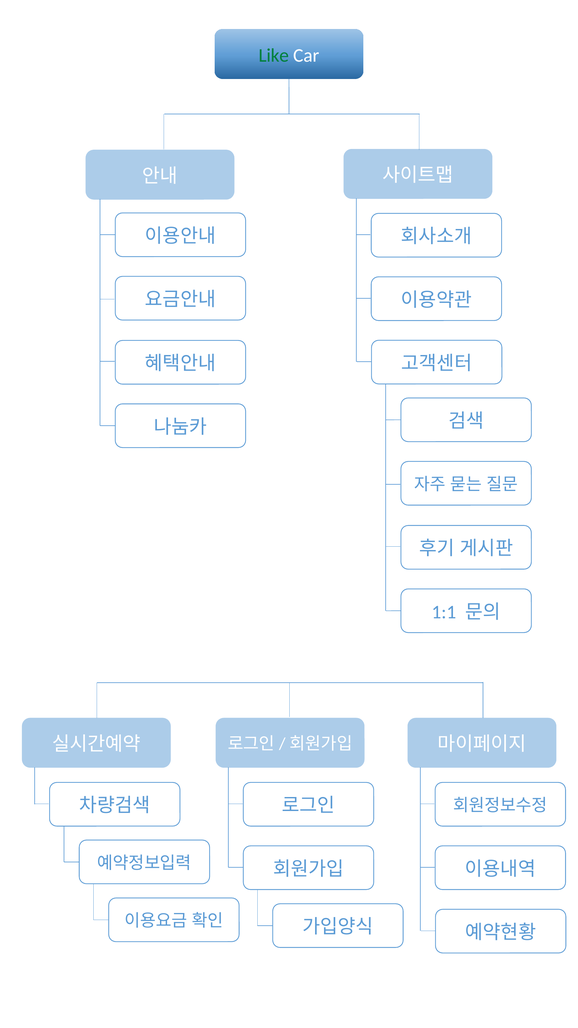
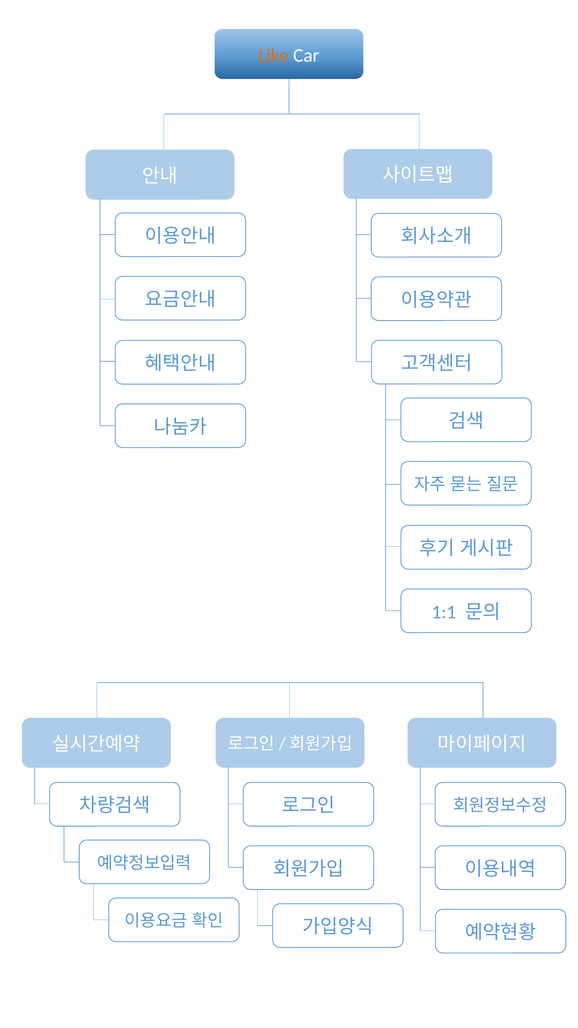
Like colour: green -> orange
